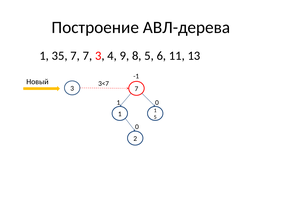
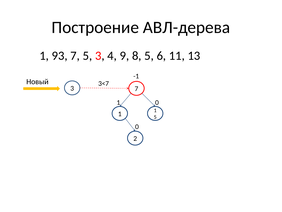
35: 35 -> 93
7 7: 7 -> 5
